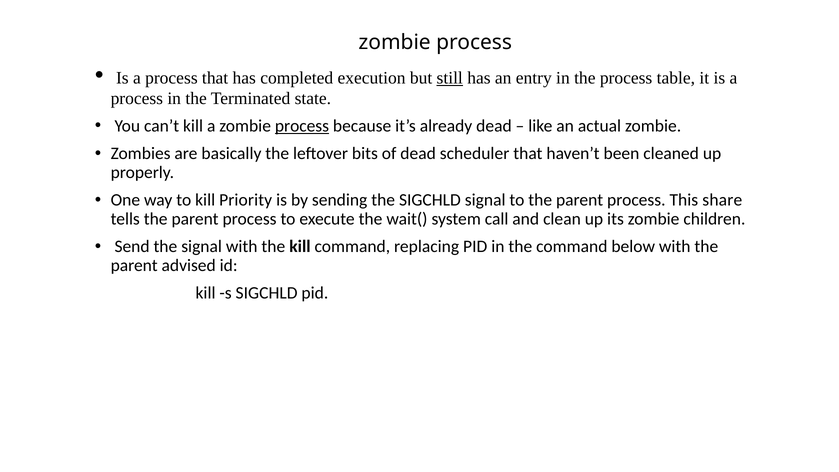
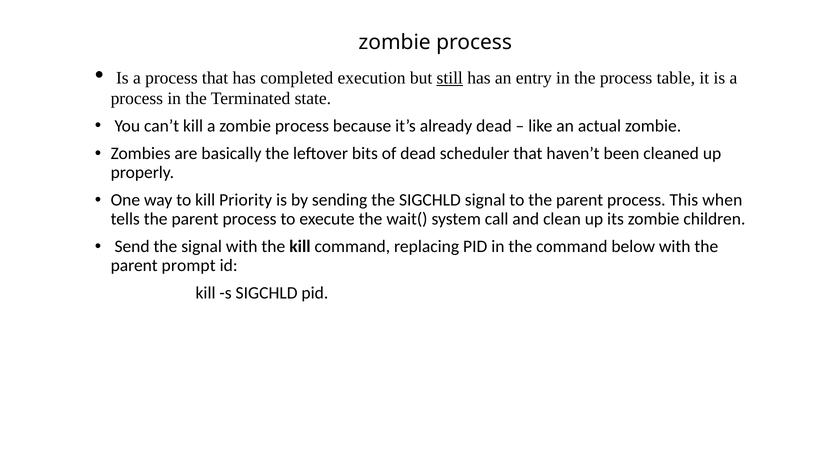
process at (302, 126) underline: present -> none
share: share -> when
advised: advised -> prompt
